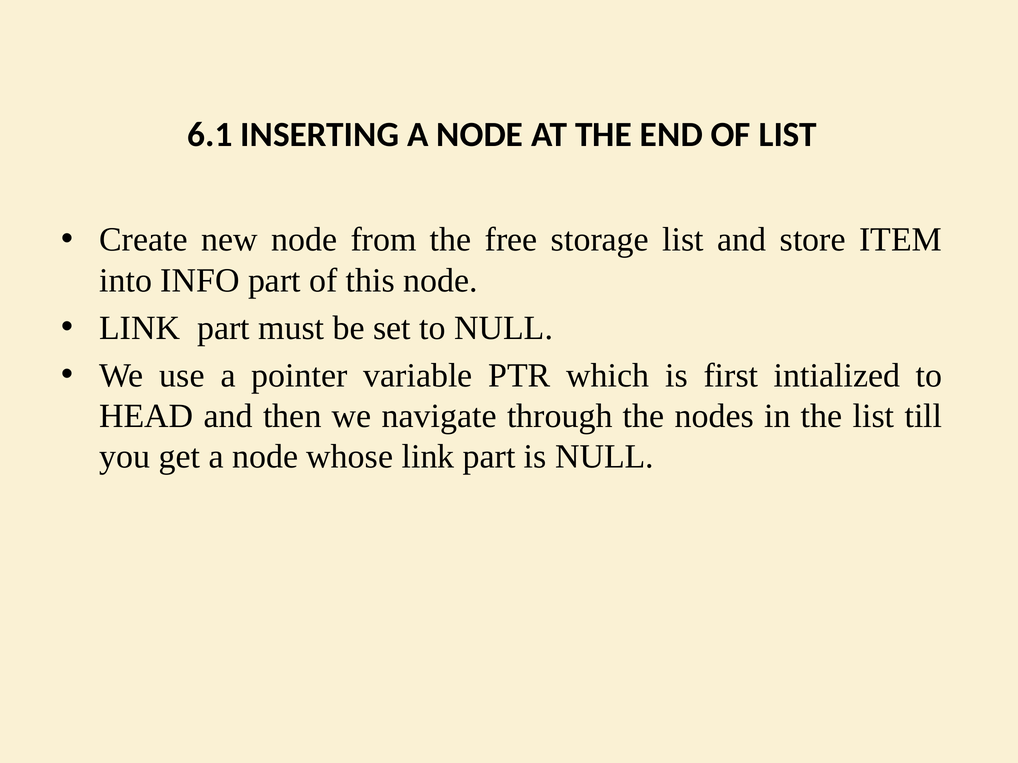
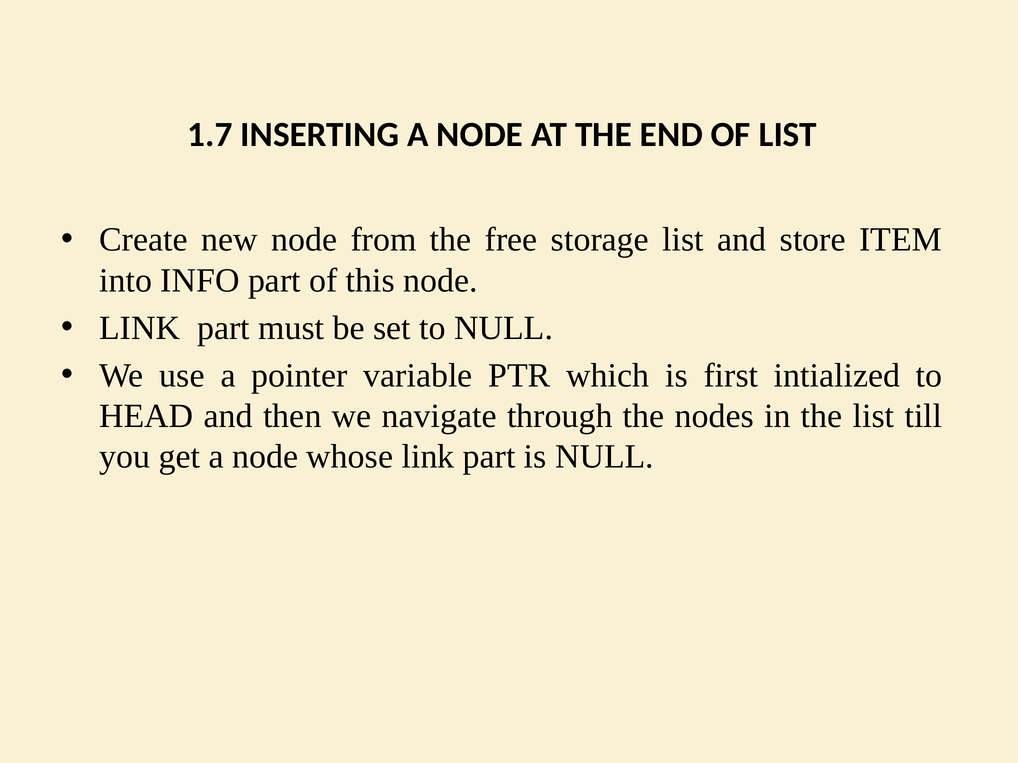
6.1: 6.1 -> 1.7
